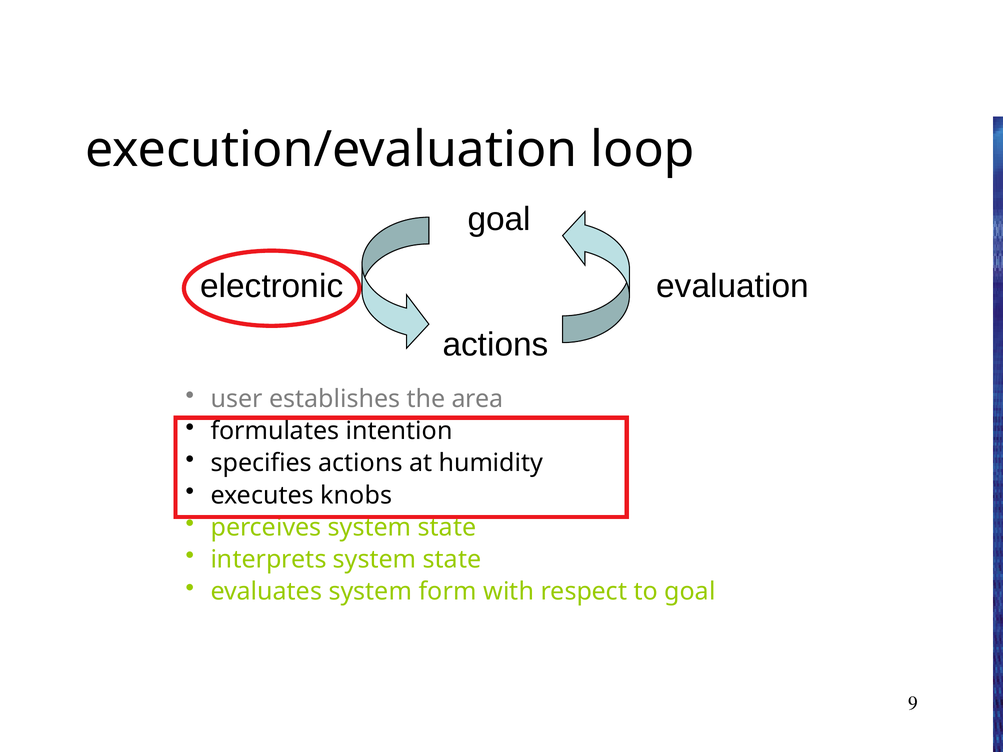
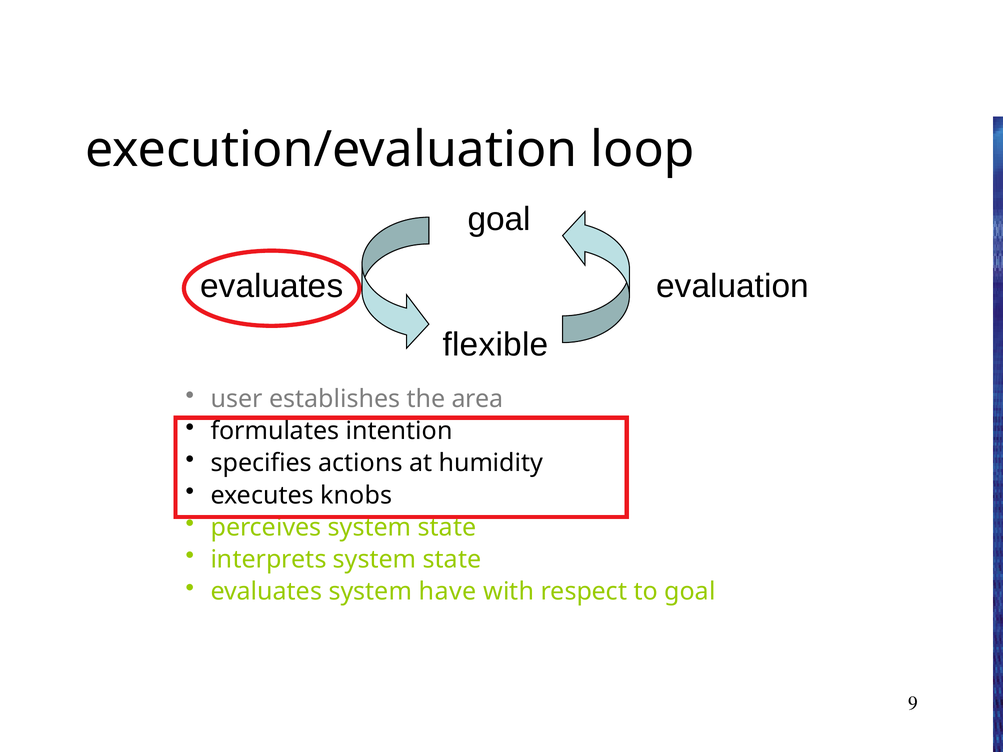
electronic at (272, 286): electronic -> evaluates
actions at (496, 345): actions -> flexible
form: form -> have
